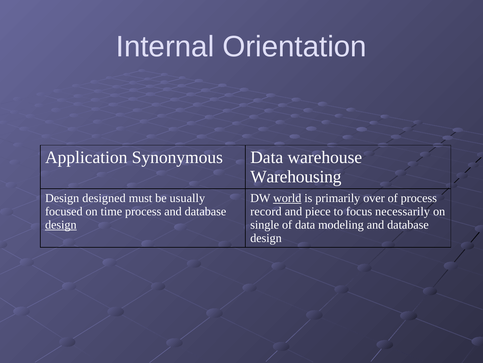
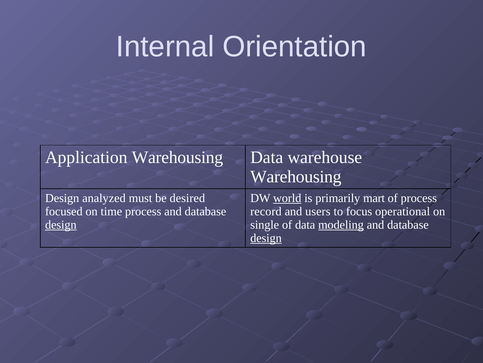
Application Synonymous: Synonymous -> Warehousing
designed: designed -> analyzed
usually: usually -> desired
over: over -> mart
piece: piece -> users
necessarily: necessarily -> operational
modeling underline: none -> present
design at (266, 238) underline: none -> present
